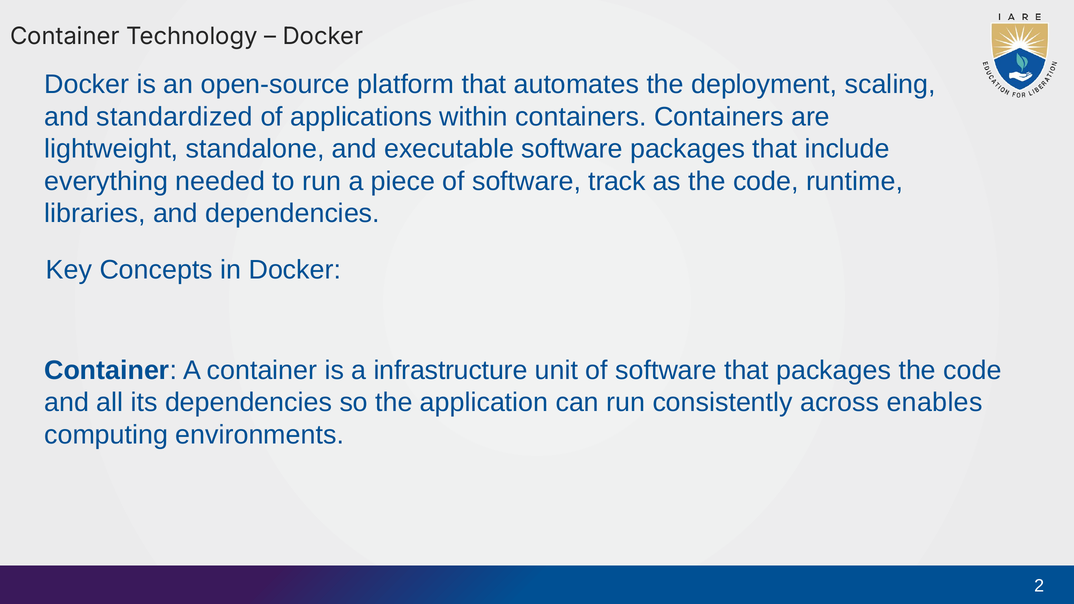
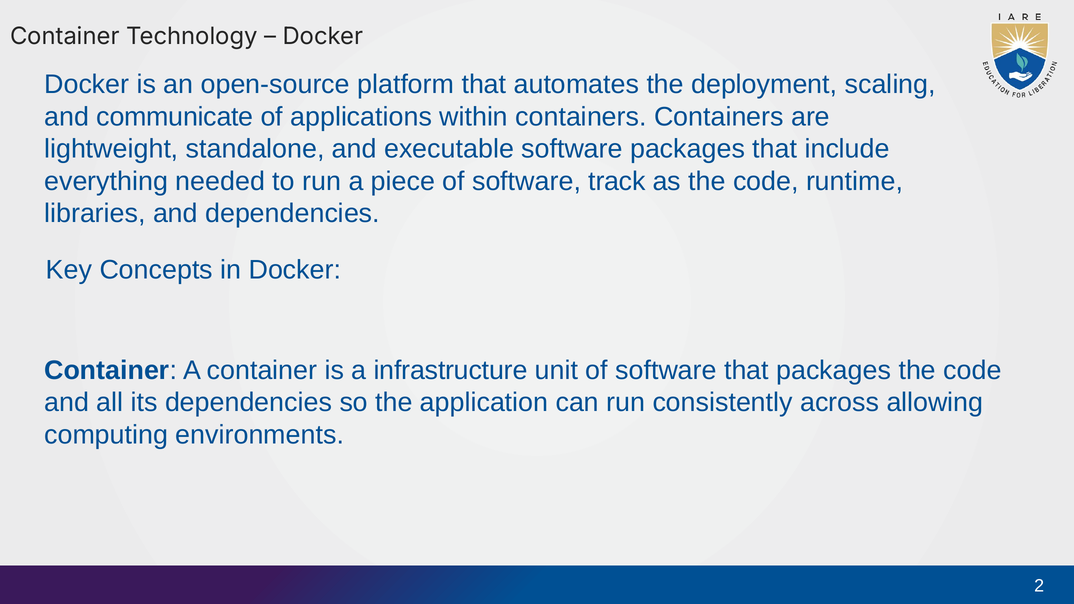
standardized: standardized -> communicate
enables: enables -> allowing
